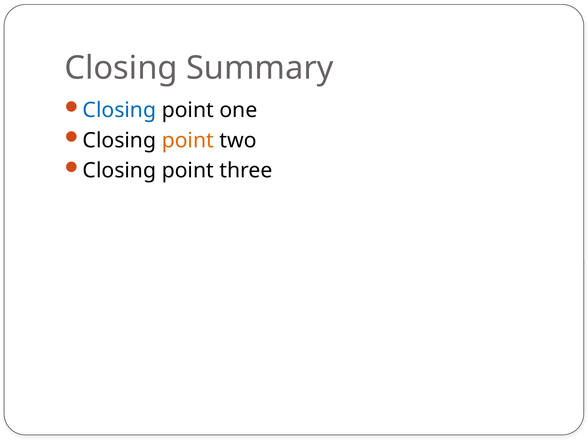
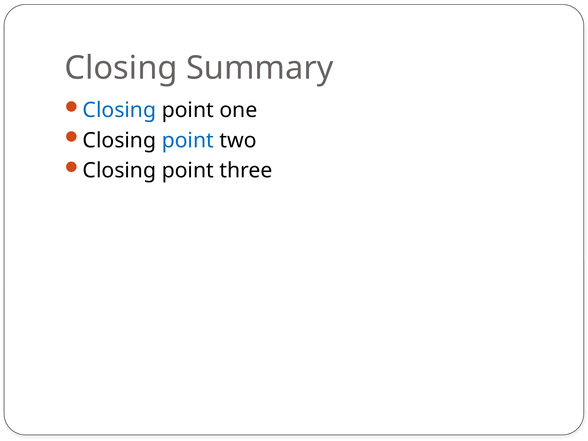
point at (188, 140) colour: orange -> blue
